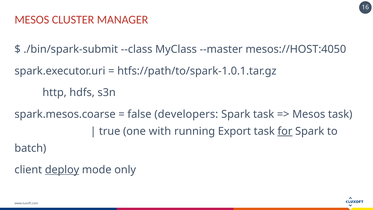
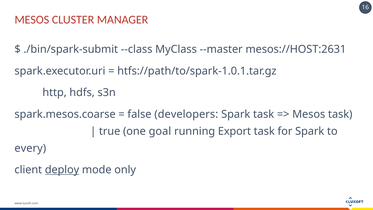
mesos://HOST:4050: mesos://HOST:4050 -> mesos://HOST:2631
with: with -> goal
for underline: present -> none
batch: batch -> every
